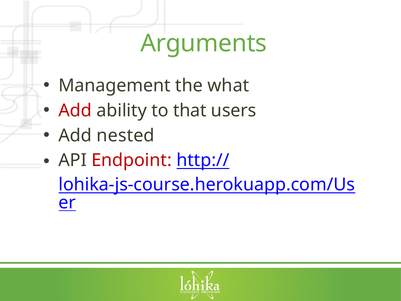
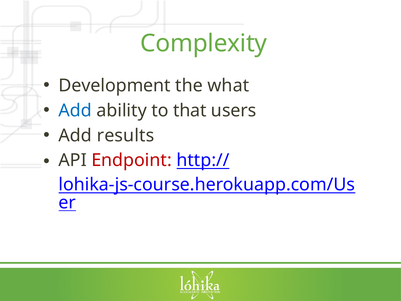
Arguments: Arguments -> Complexity
Management: Management -> Development
Add at (75, 110) colour: red -> blue
nested: nested -> results
